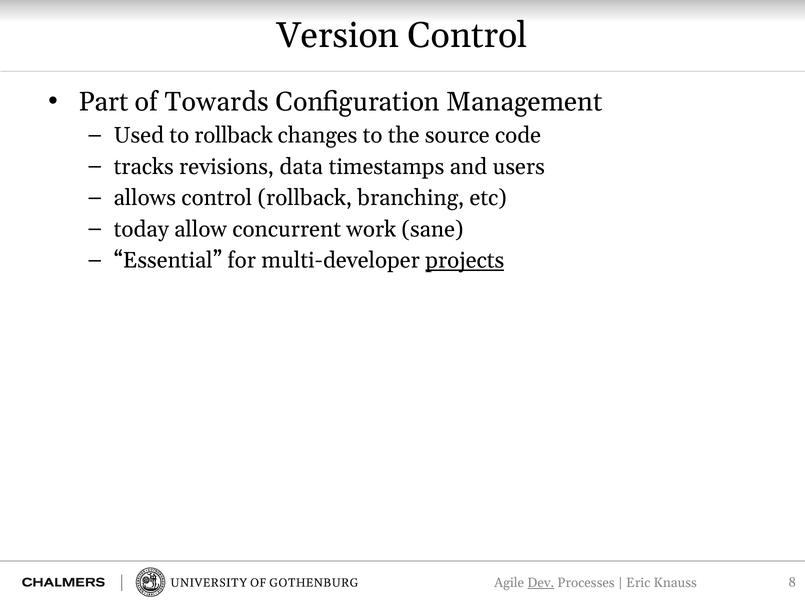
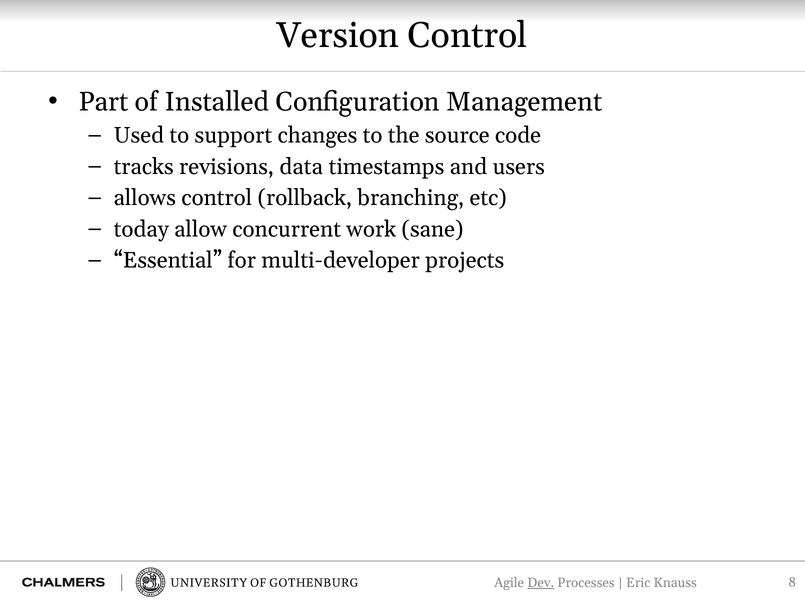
Towards: Towards -> Installed
to rollback: rollback -> support
projects underline: present -> none
